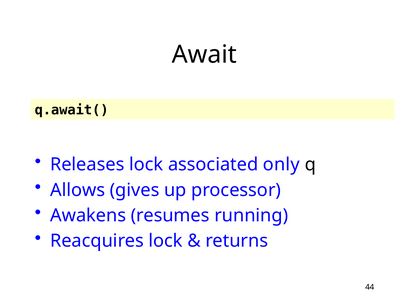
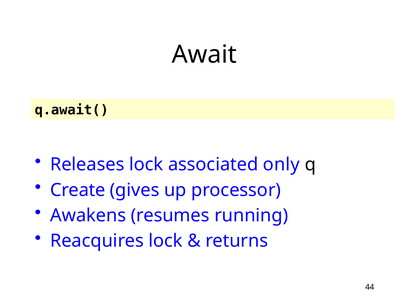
Allows: Allows -> Create
